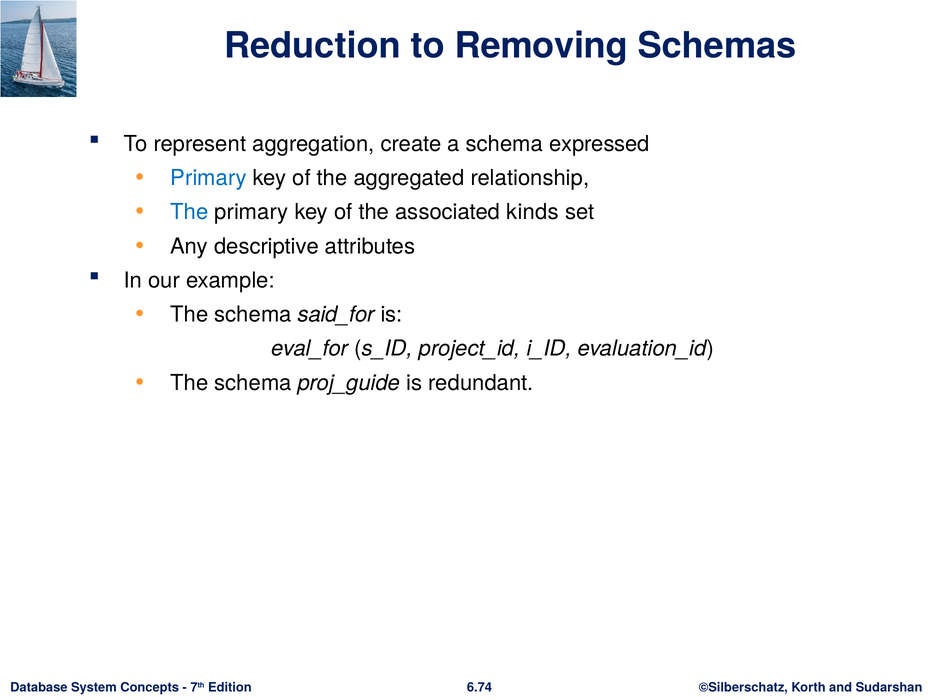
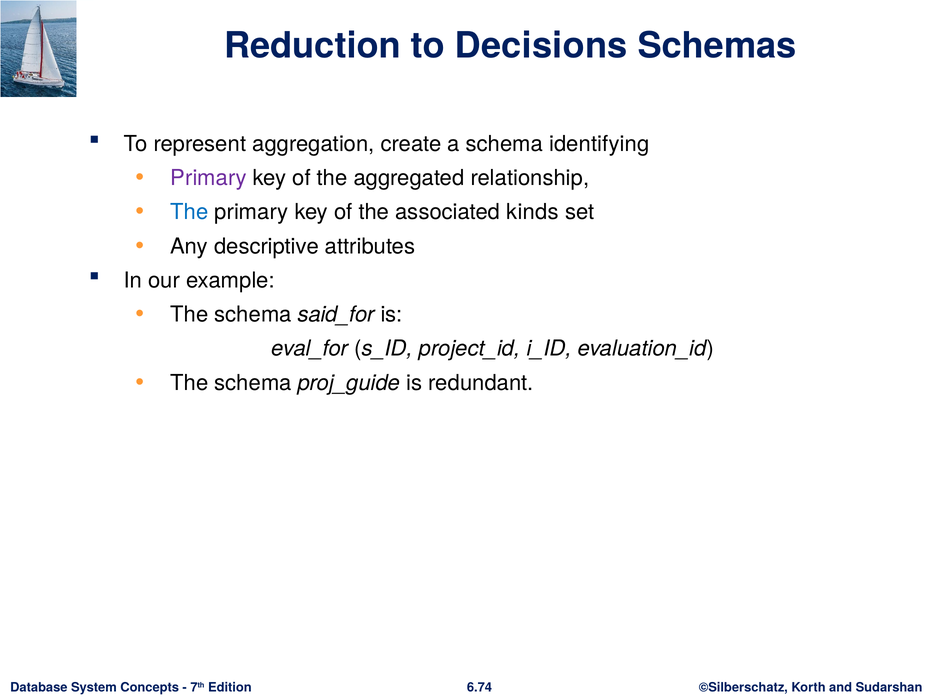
Removing: Removing -> Decisions
expressed: expressed -> identifying
Primary at (208, 178) colour: blue -> purple
